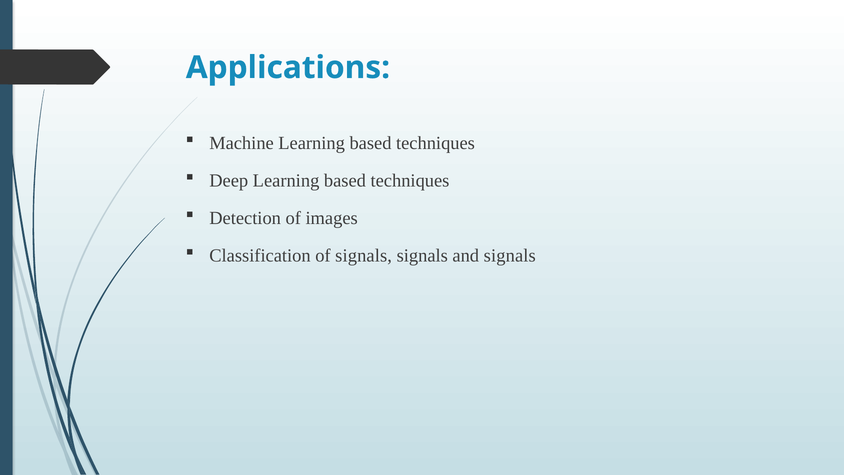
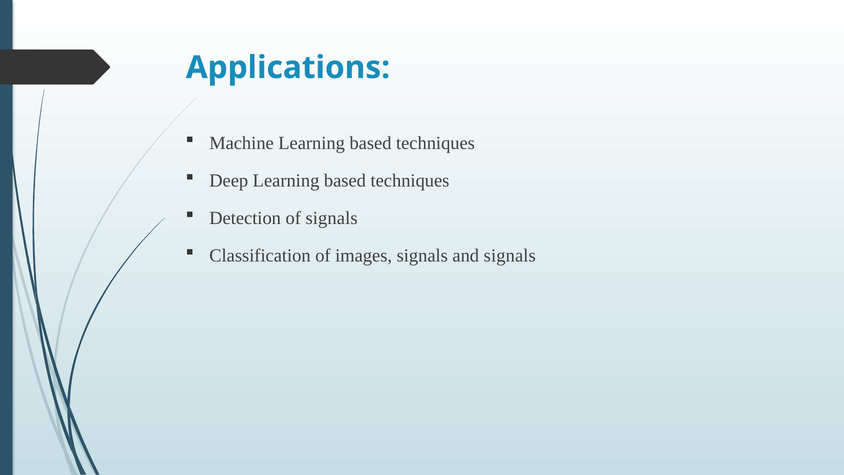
of images: images -> signals
of signals: signals -> images
